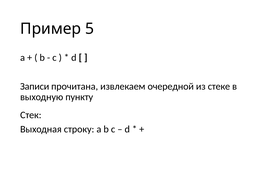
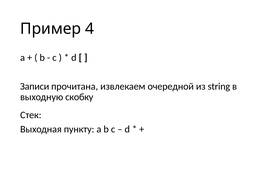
5: 5 -> 4
стеке: стеке -> string
пункту: пункту -> скобку
строку: строку -> пункту
